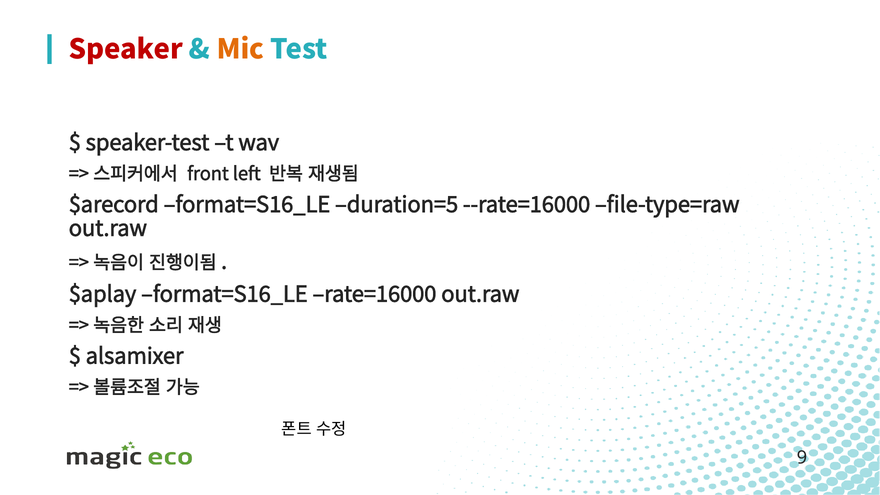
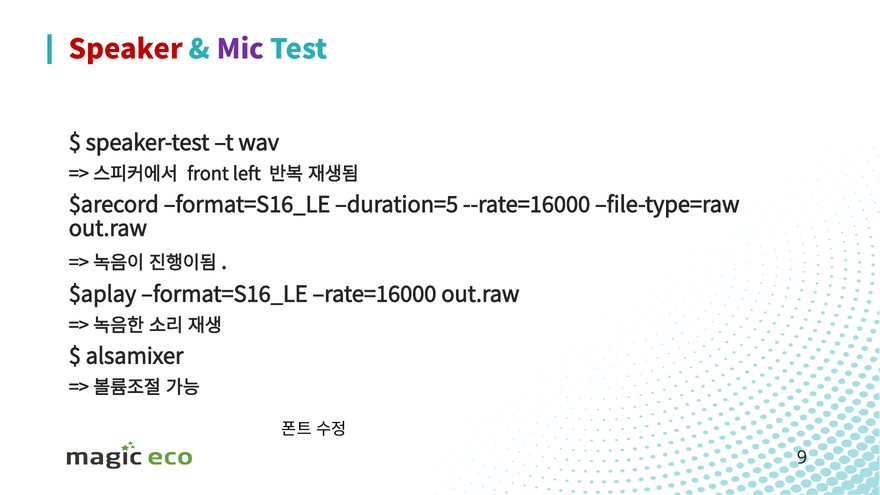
Mic colour: orange -> purple
